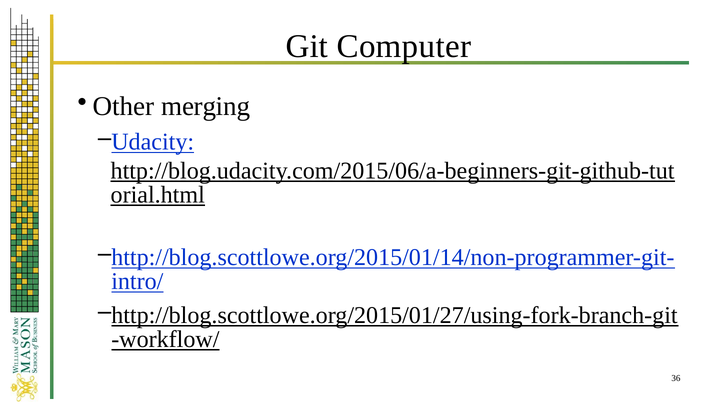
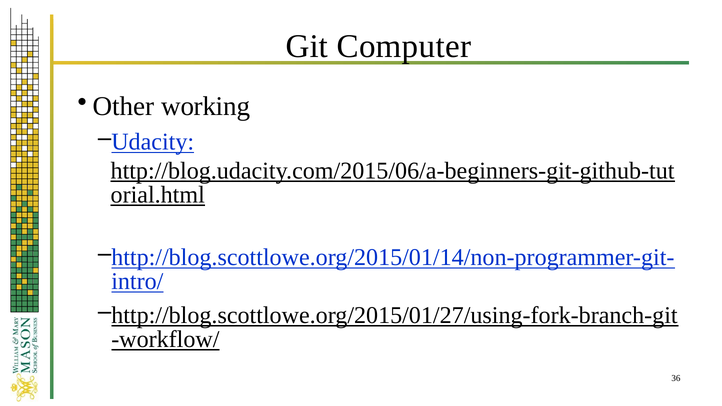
merging: merging -> working
